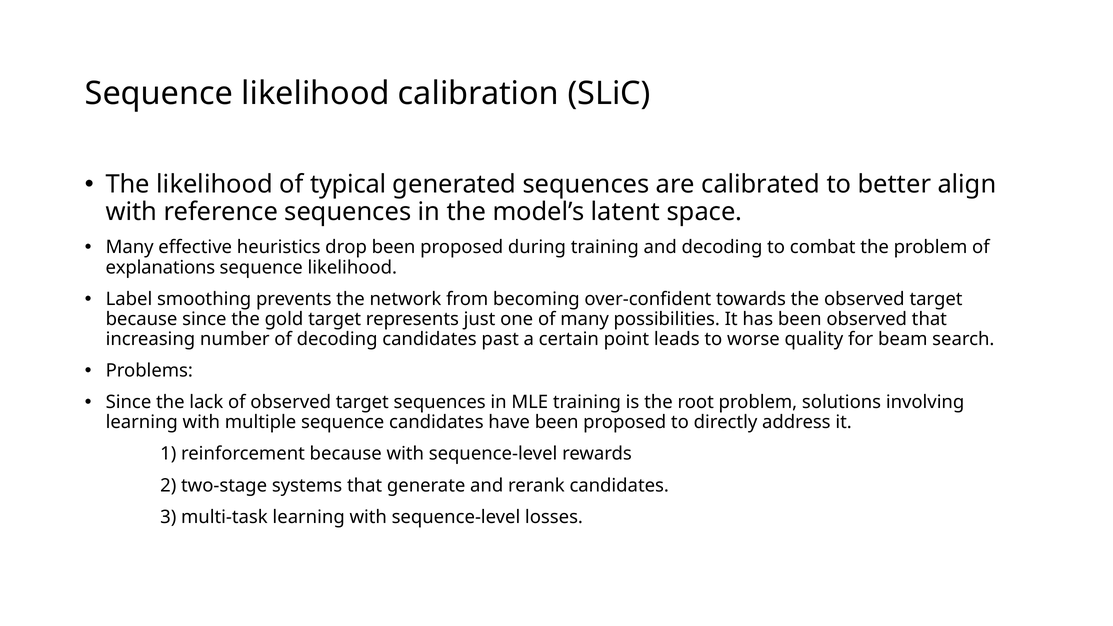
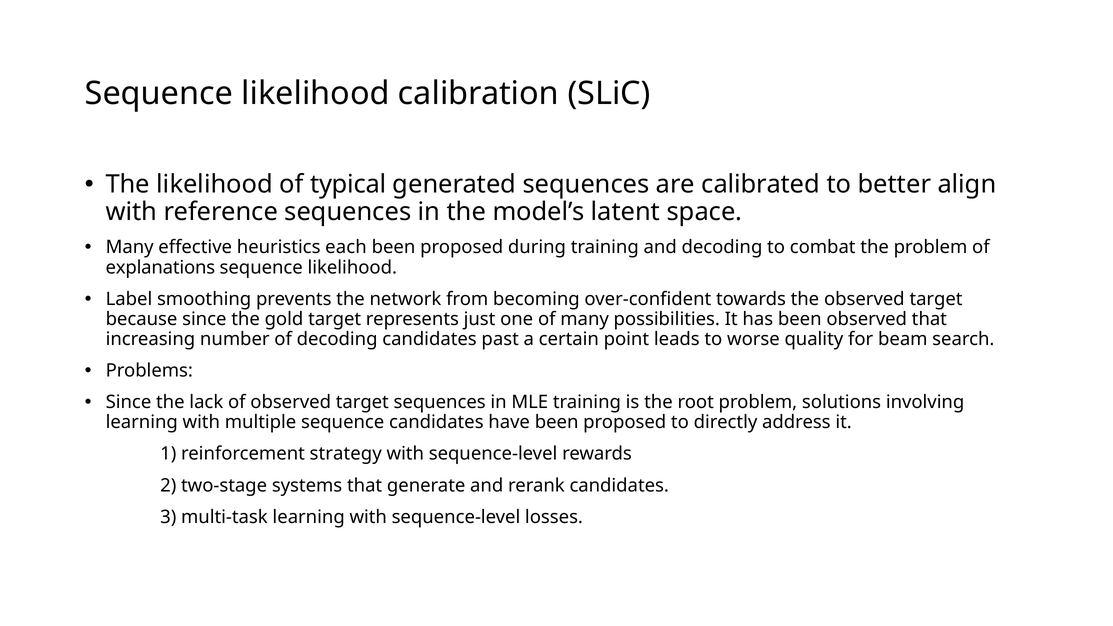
drop: drop -> each
reinforcement because: because -> strategy
